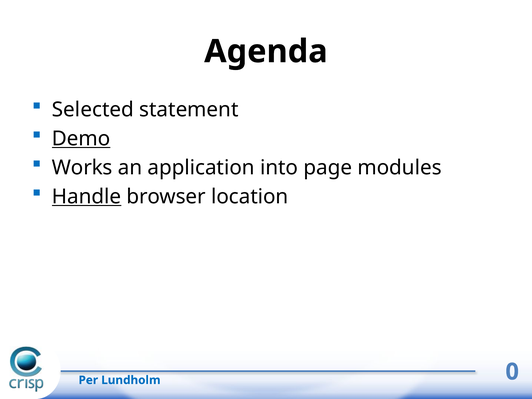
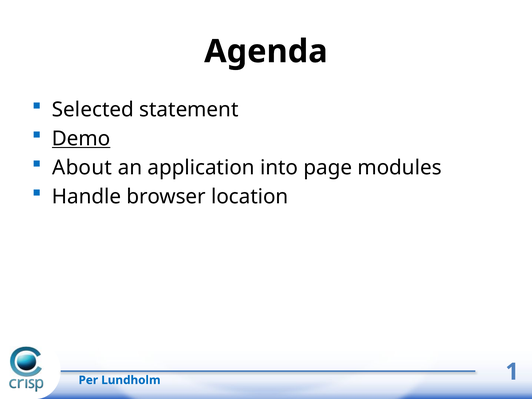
Works: Works -> About
Handle underline: present -> none
0: 0 -> 1
